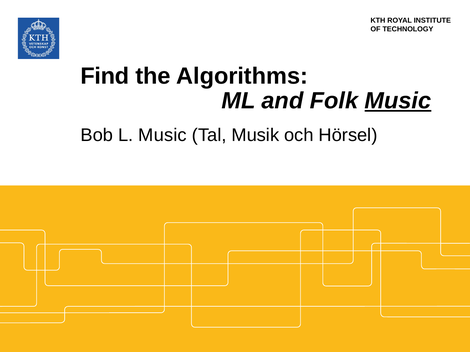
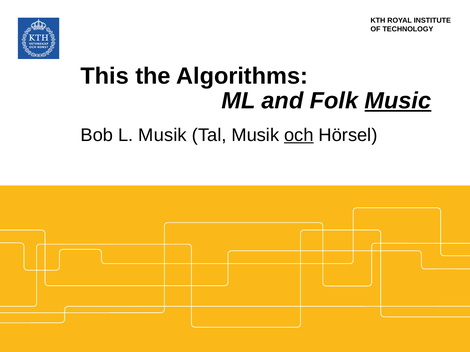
Find: Find -> This
L Music: Music -> Musik
och underline: none -> present
